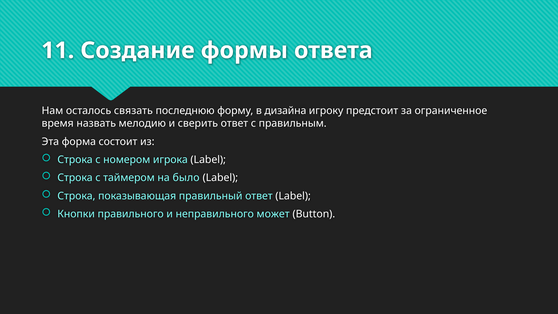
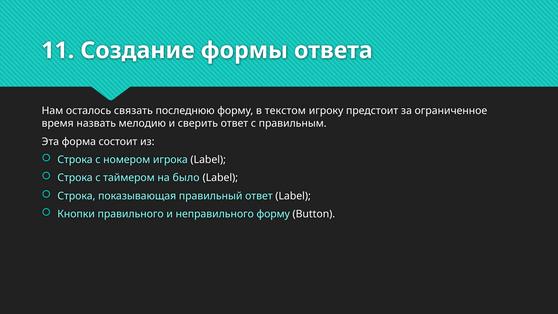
дизайна: дизайна -> текстом
неправильного может: может -> форму
